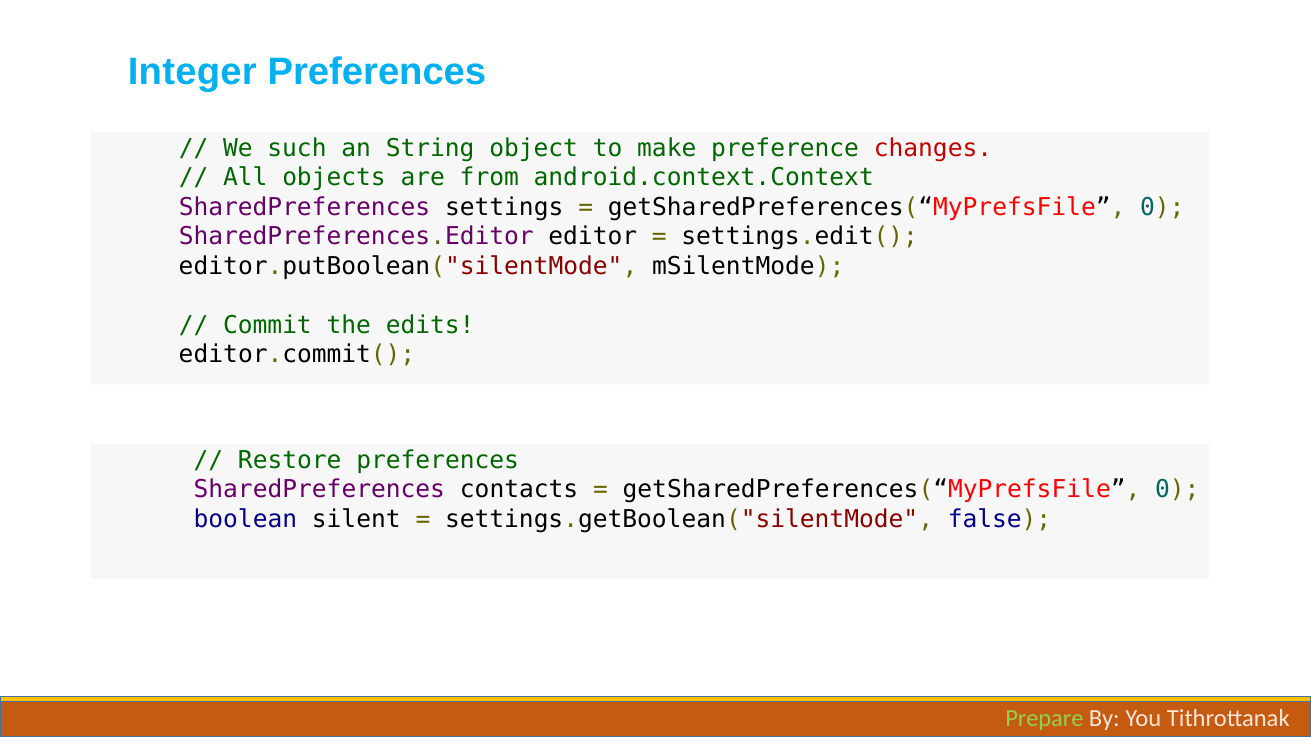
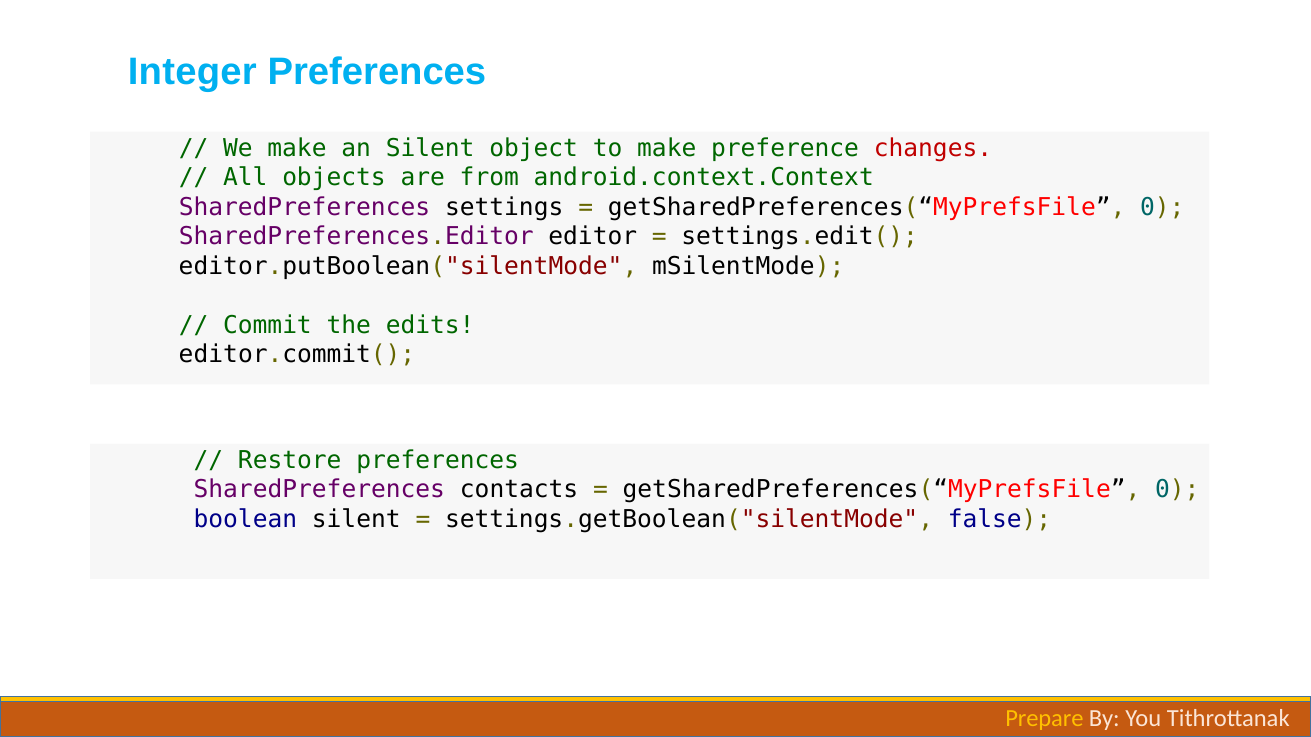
We such: such -> make
an String: String -> Silent
Prepare colour: light green -> yellow
